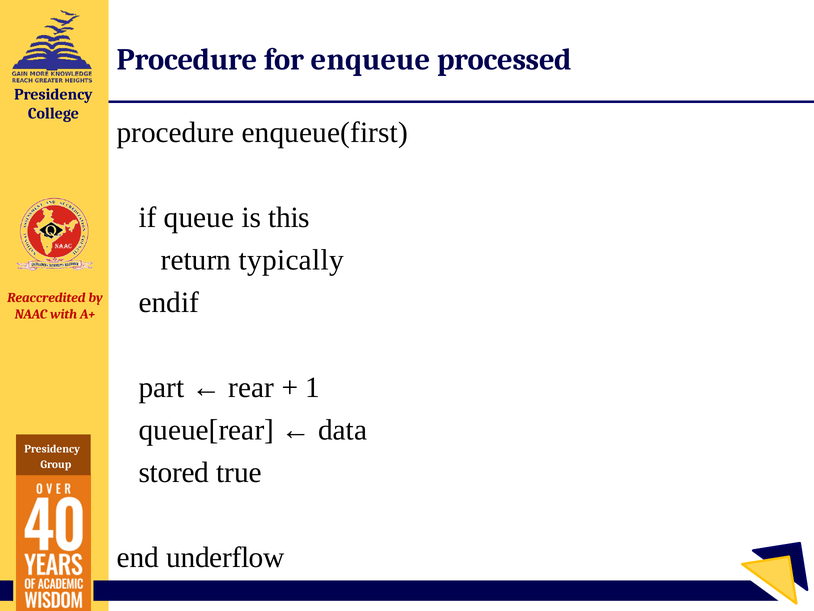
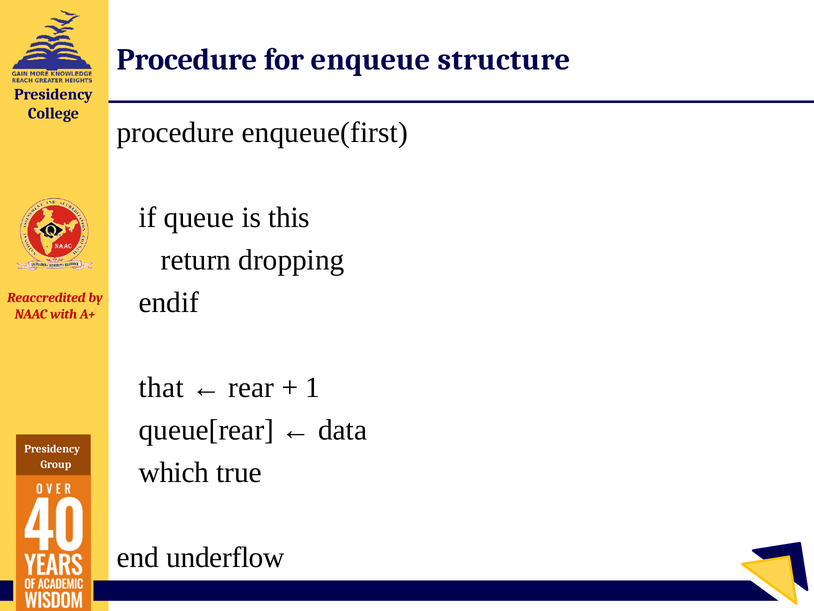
processed: processed -> structure
typically: typically -> dropping
part: part -> that
stored: stored -> which
